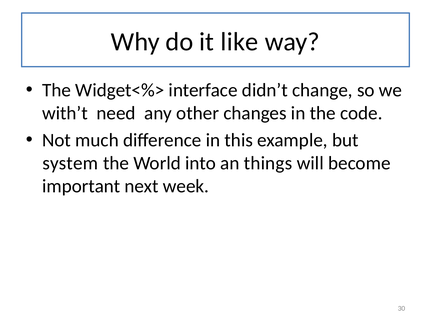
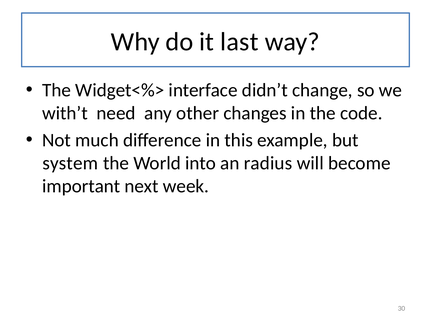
like: like -> last
things: things -> radius
